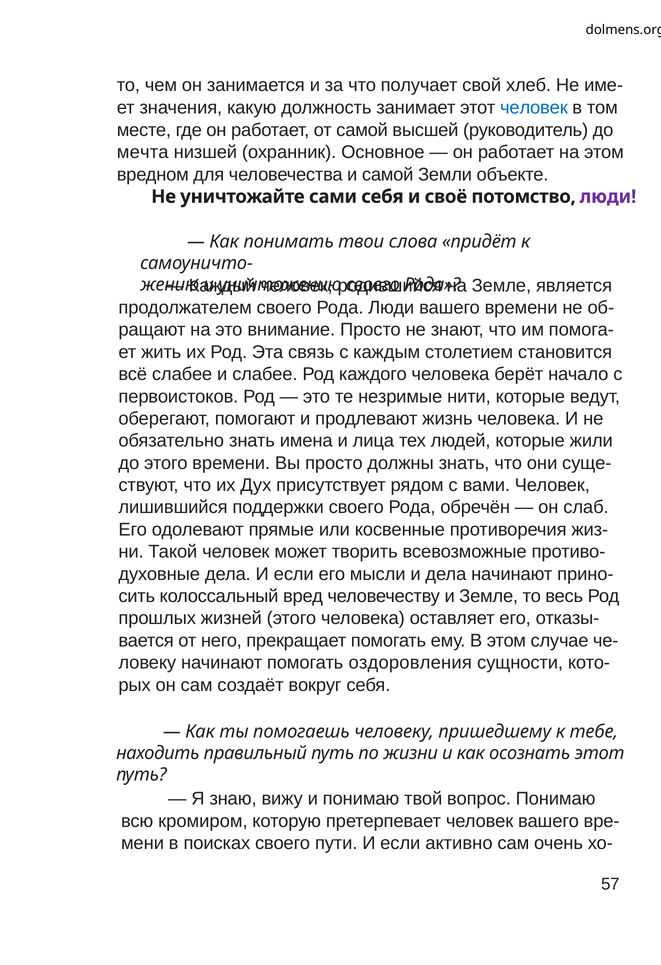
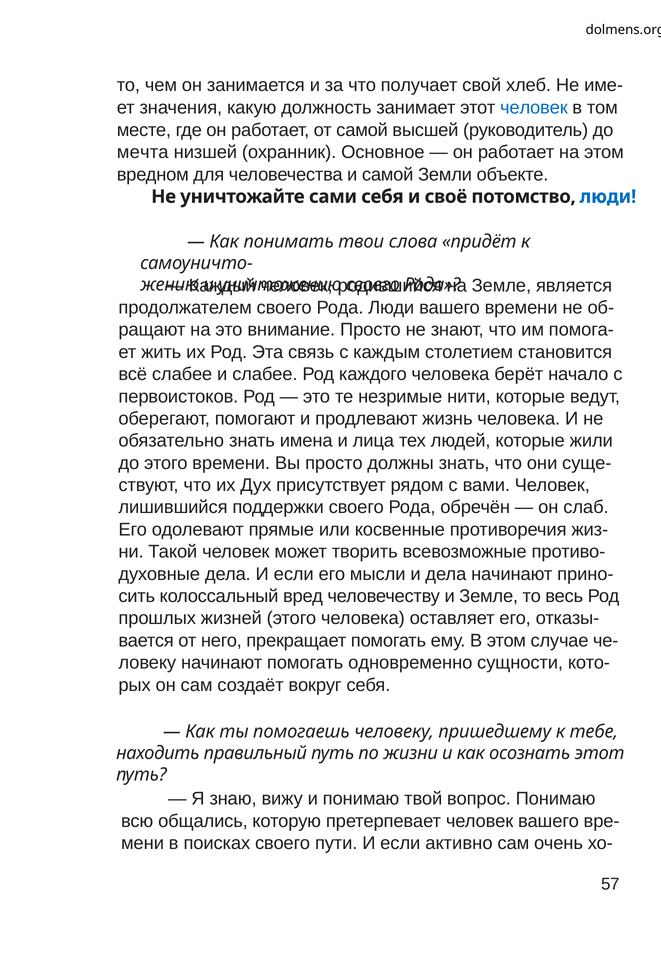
люди at (608, 197) colour: purple -> blue
оздоровления: оздоровления -> одновременно
кромиром: кромиром -> общались
